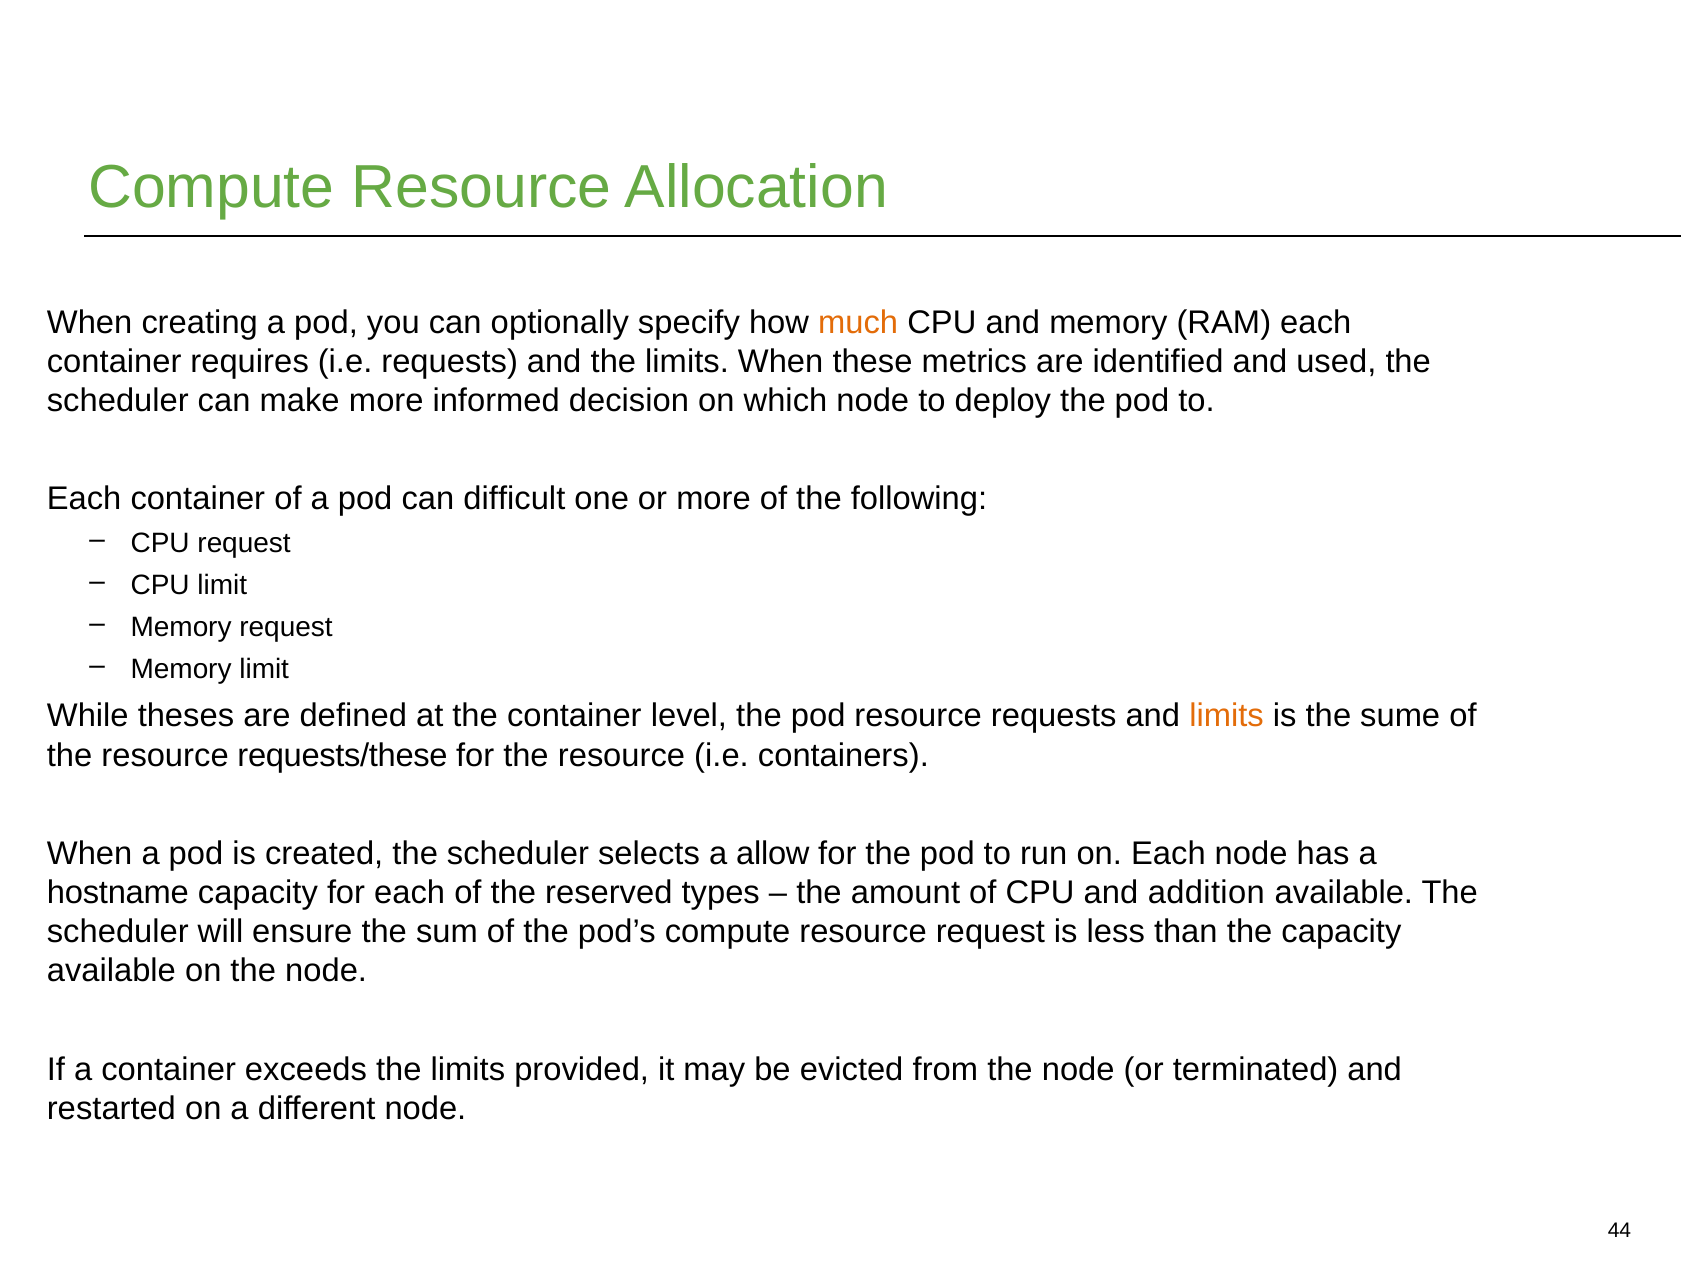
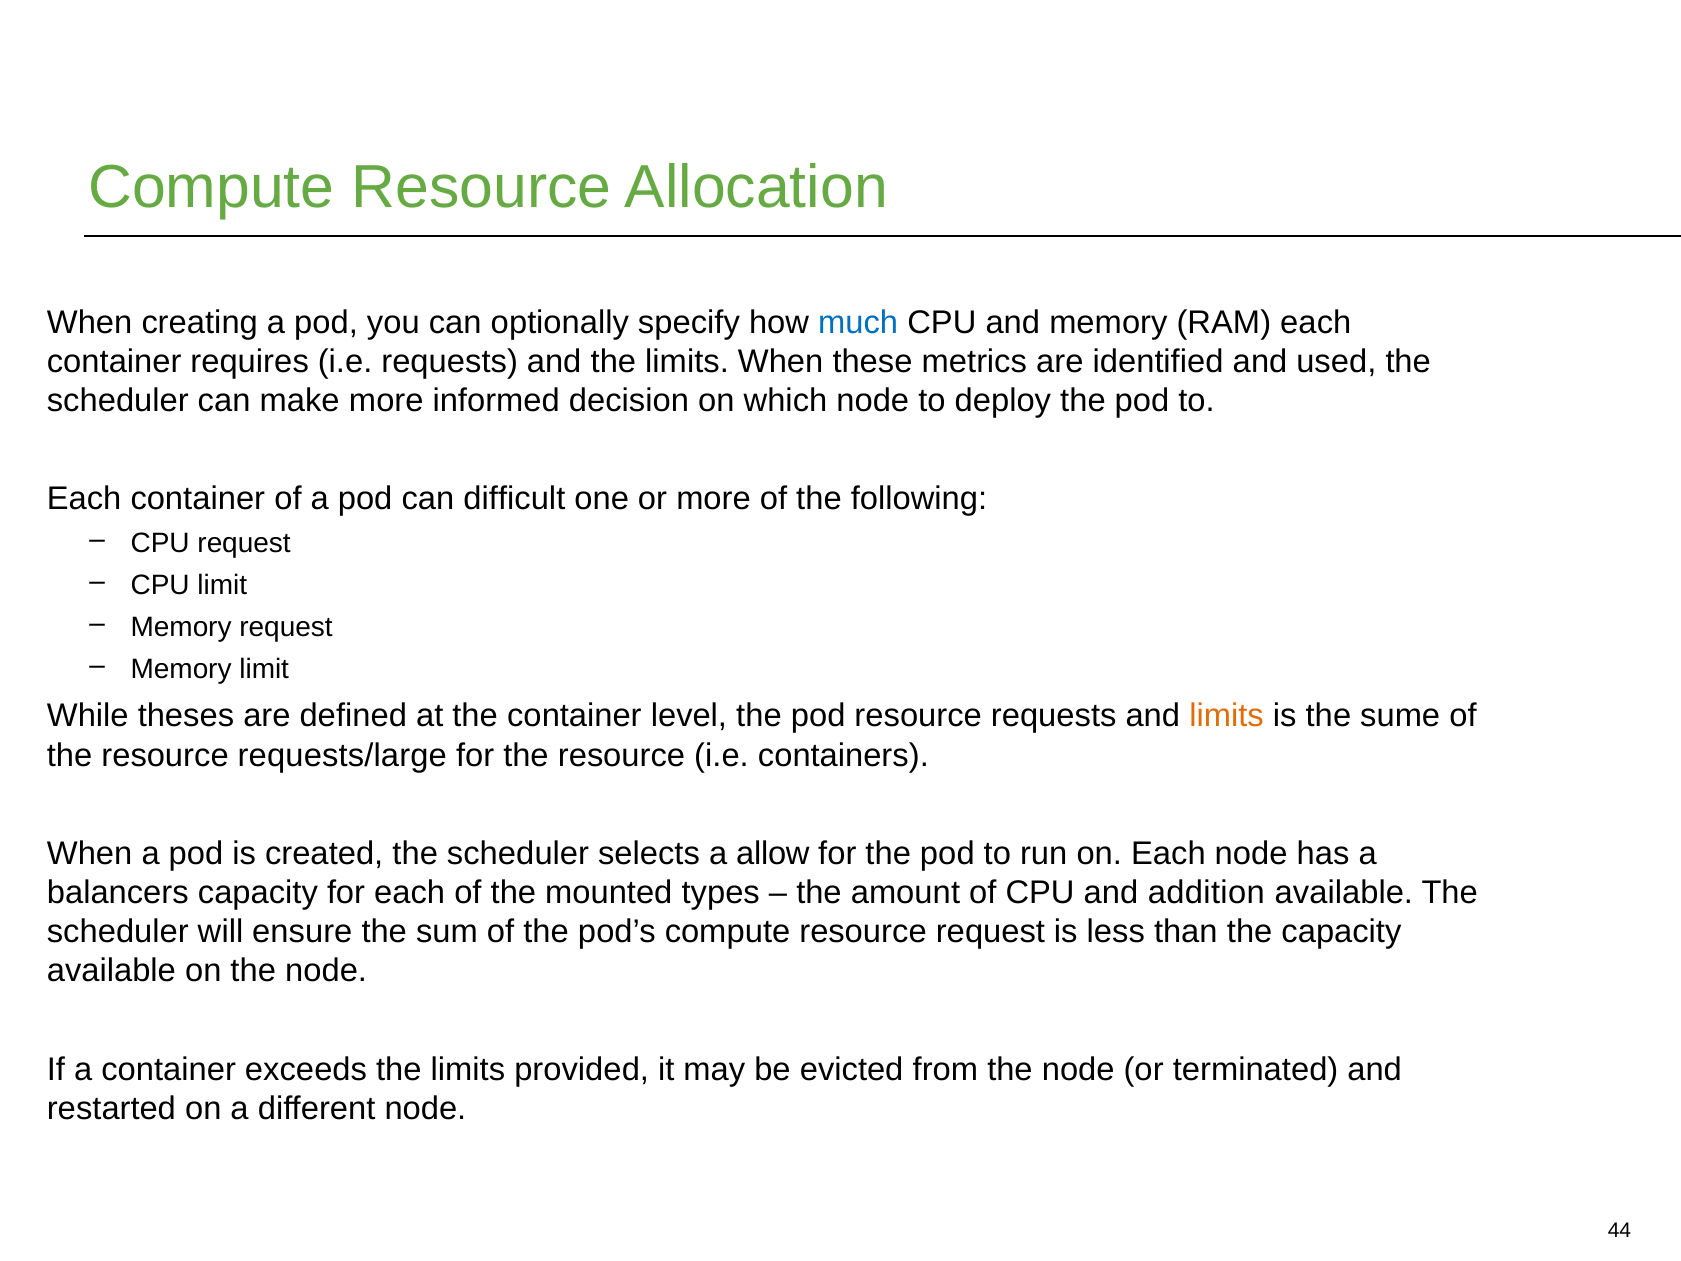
much colour: orange -> blue
requests/these: requests/these -> requests/large
hostname: hostname -> balancers
reserved: reserved -> mounted
